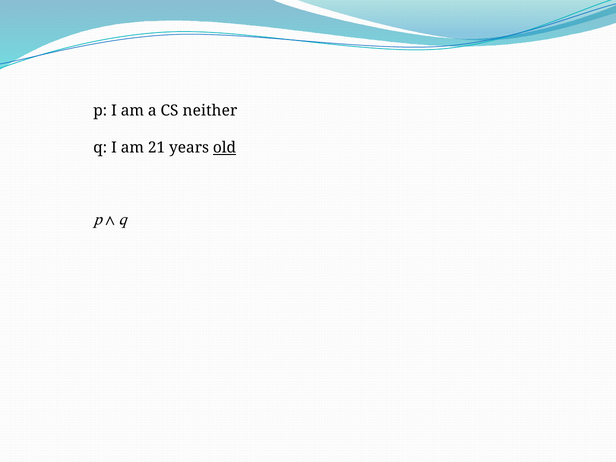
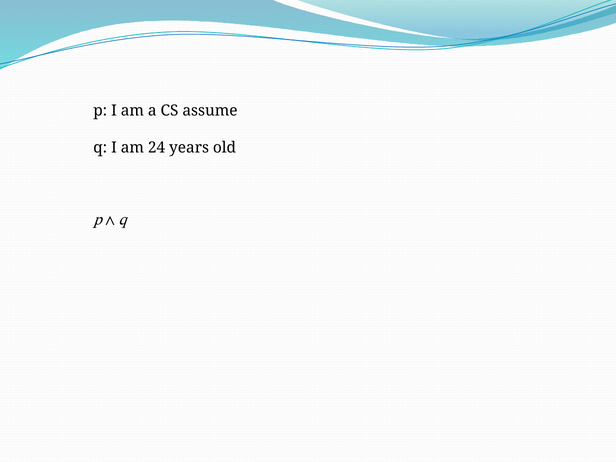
neither: neither -> assume
21: 21 -> 24
old underline: present -> none
